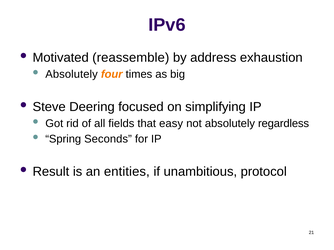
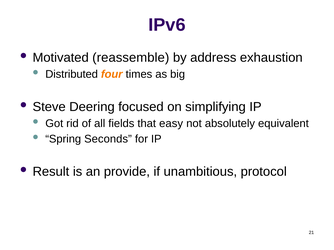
Absolutely at (72, 74): Absolutely -> Distributed
regardless: regardless -> equivalent
entities: entities -> provide
